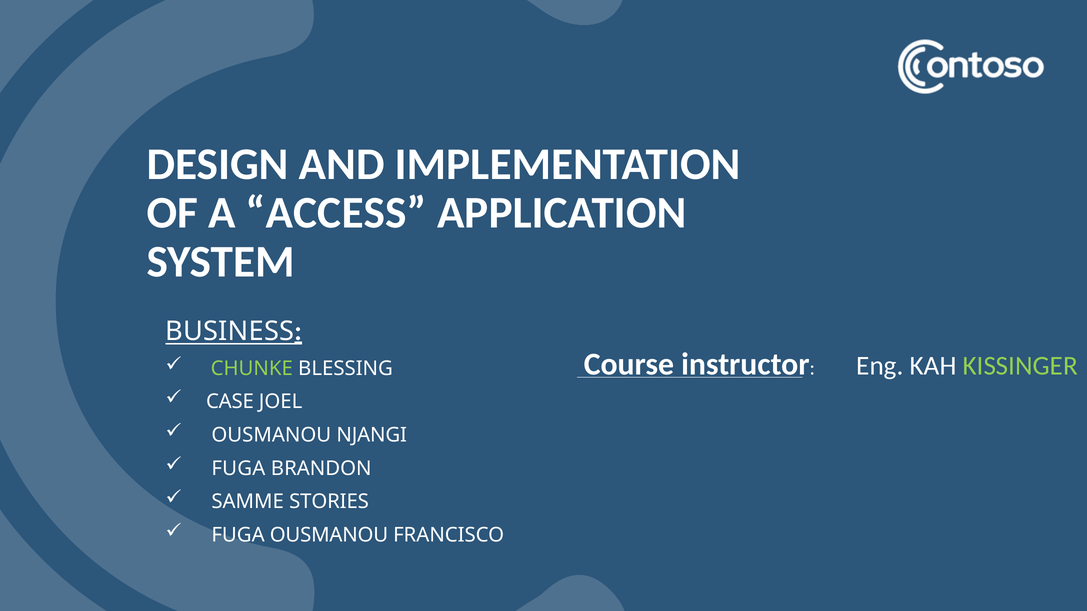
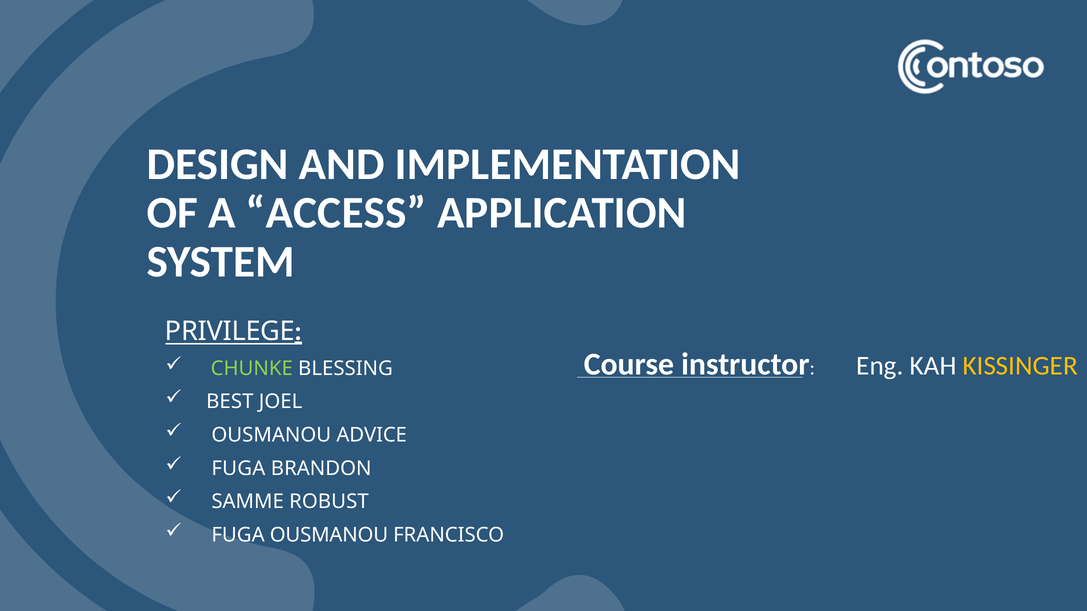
BUSINESS: BUSINESS -> PRIVILEGE
KISSINGER colour: light green -> yellow
CASE: CASE -> BEST
NJANGI: NJANGI -> ADVICE
STORIES: STORIES -> ROBUST
